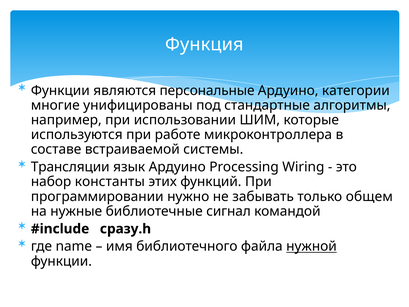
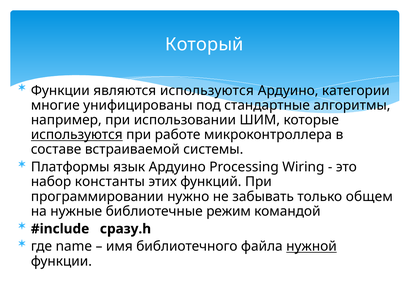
Функция: Функция -> Который
являются персональные: персональные -> используются
используются at (77, 135) underline: none -> present
Трансляции: Трансляции -> Платформы
сигнал: сигнал -> режим
